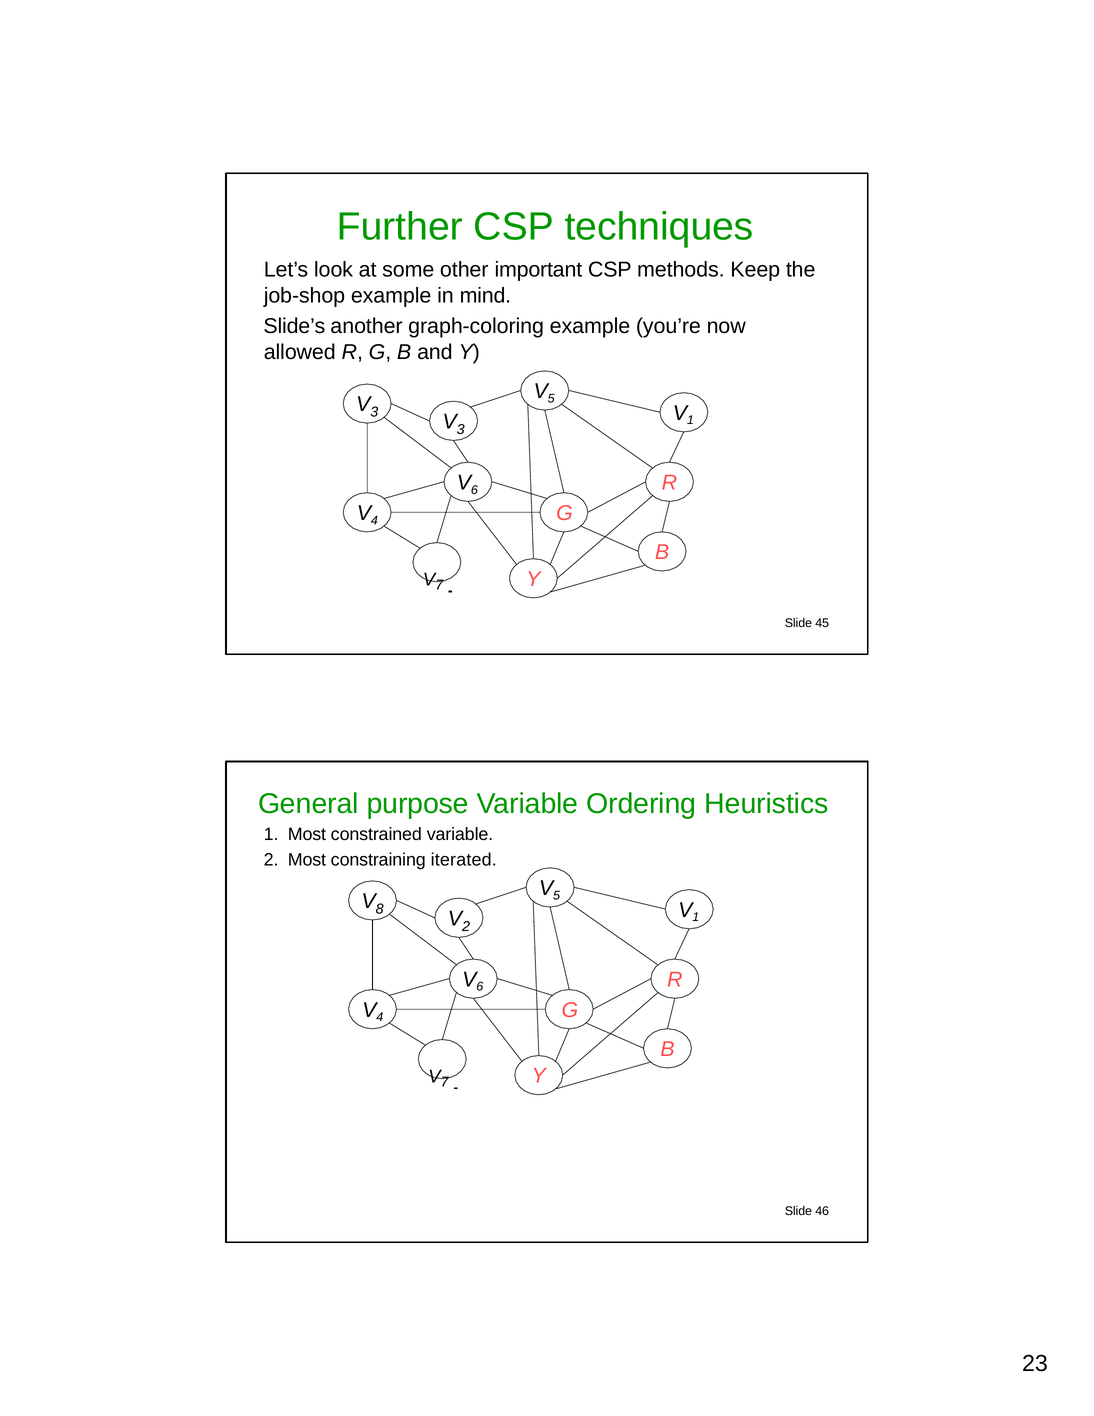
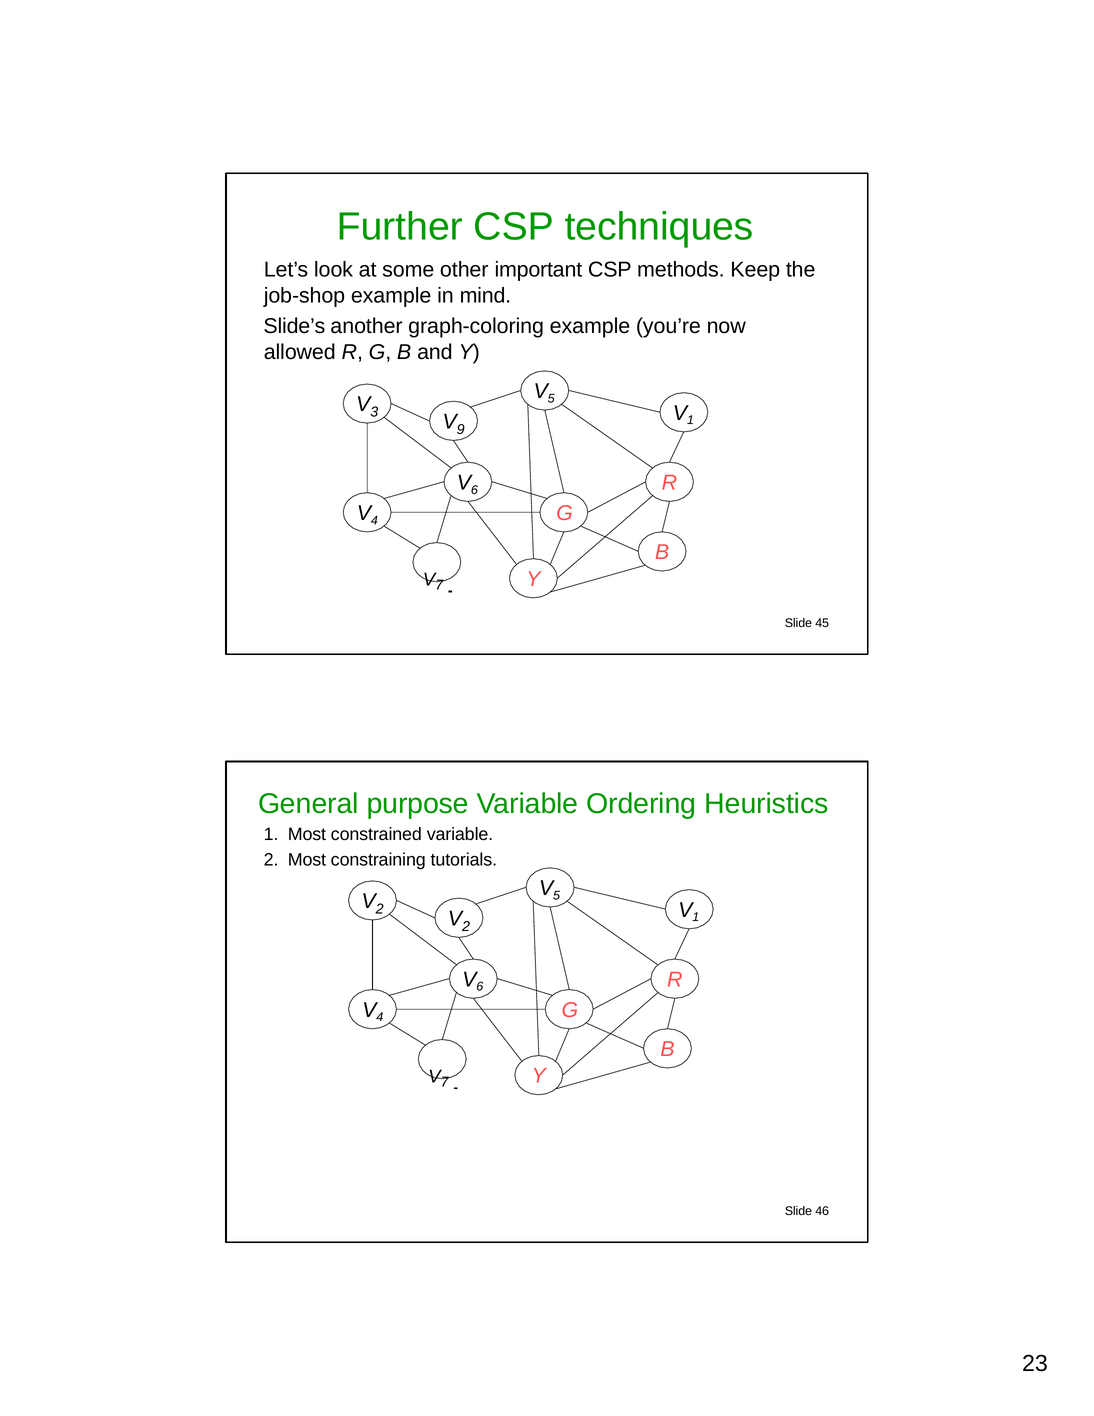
3 at (461, 429): 3 -> 9
iterated: iterated -> tutorials
8 at (380, 909): 8 -> 2
